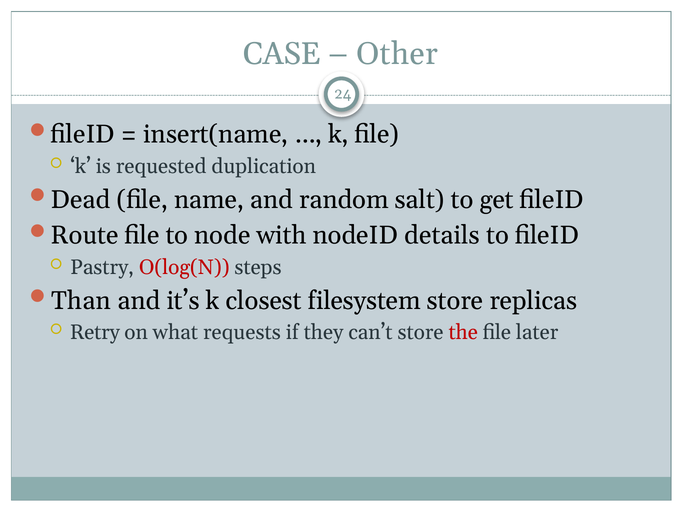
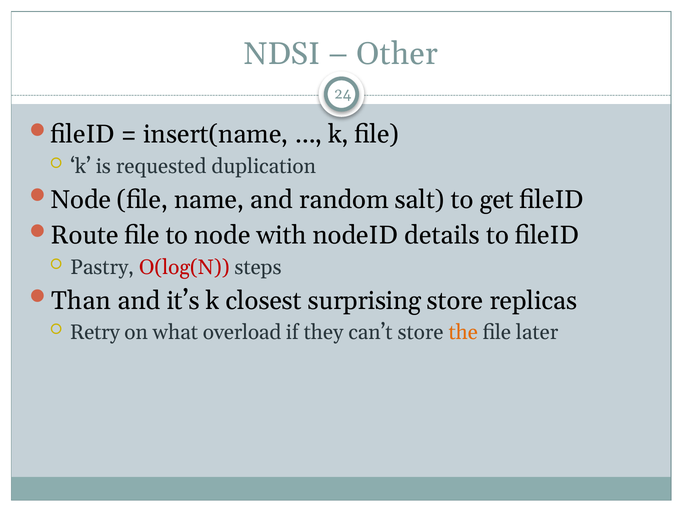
CASE: CASE -> NDSI
Dead at (81, 200): Dead -> Node
filesystem: filesystem -> surprising
requests: requests -> overload
the colour: red -> orange
